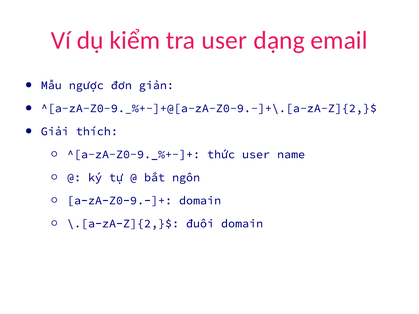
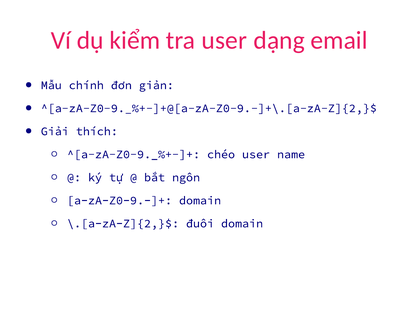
ngược: ngược -> chính
thức: thức -> chéo
